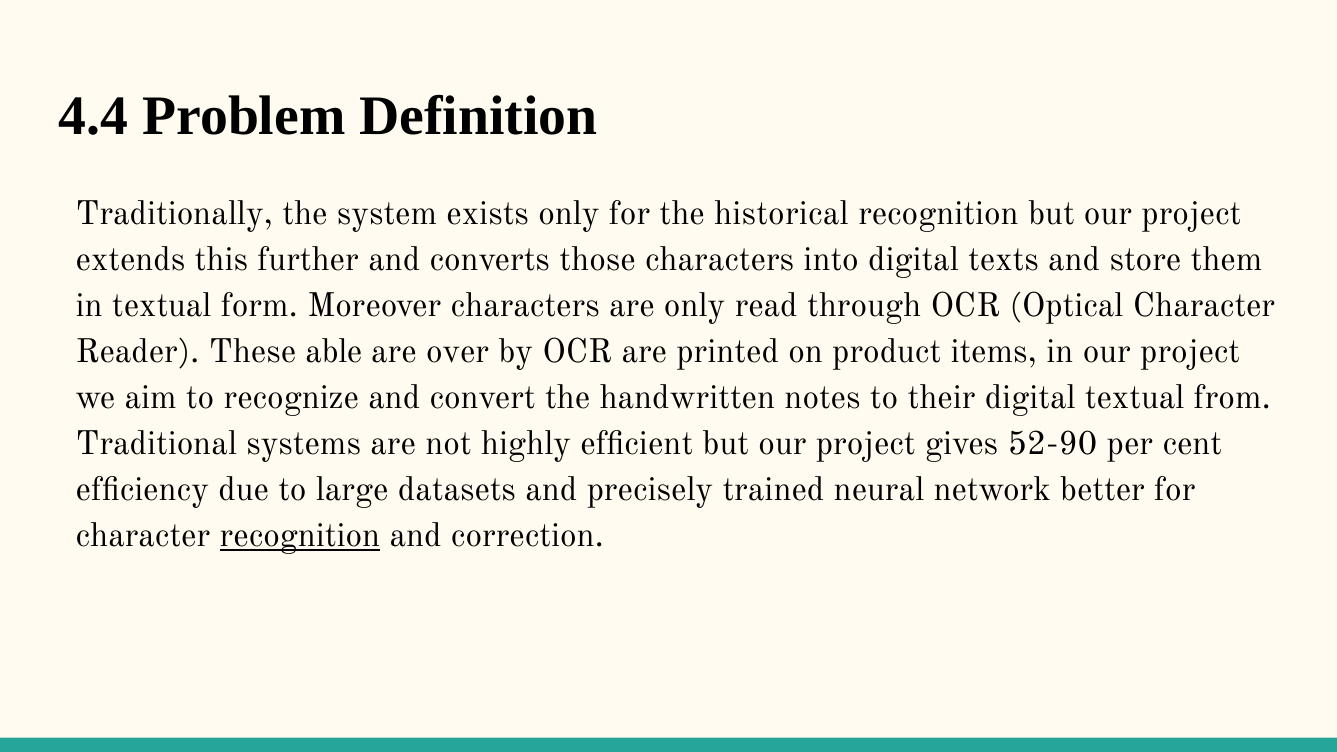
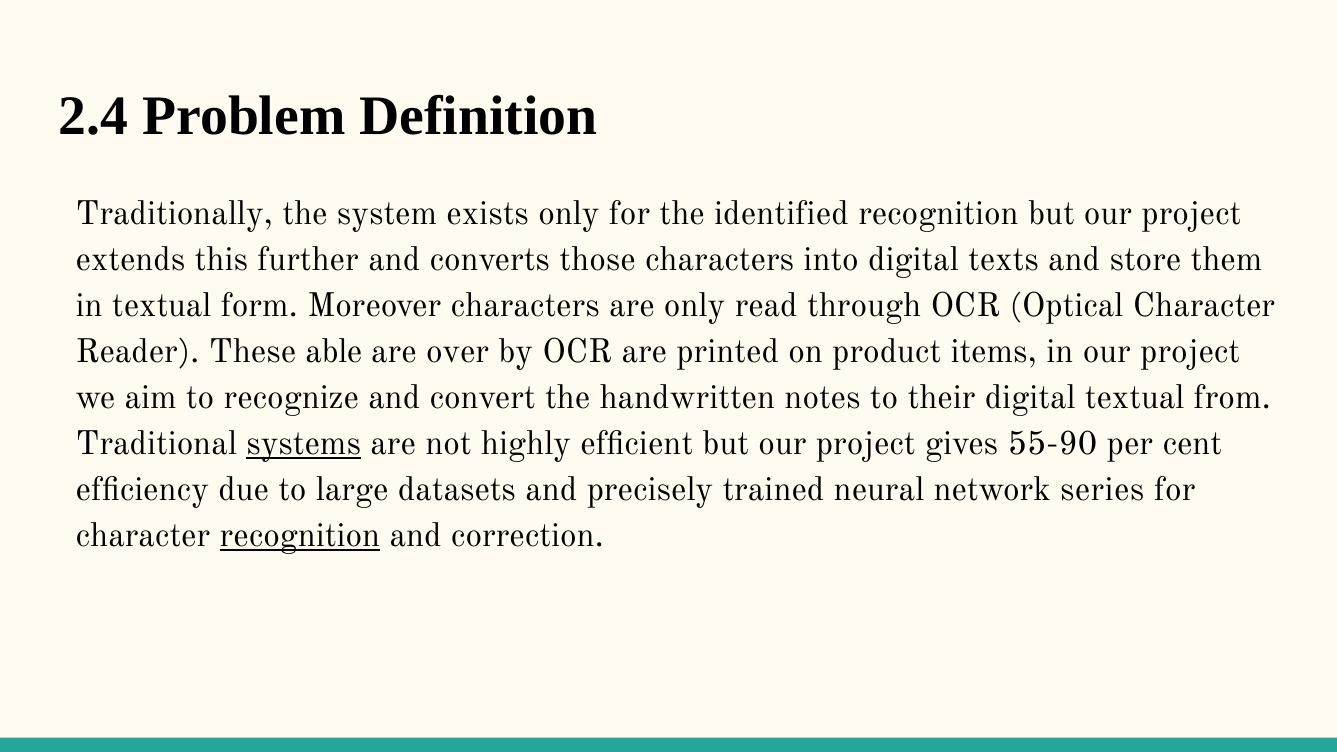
4.4: 4.4 -> 2.4
historical: historical -> identified
systems underline: none -> present
52-90: 52-90 -> 55-90
better: better -> series
